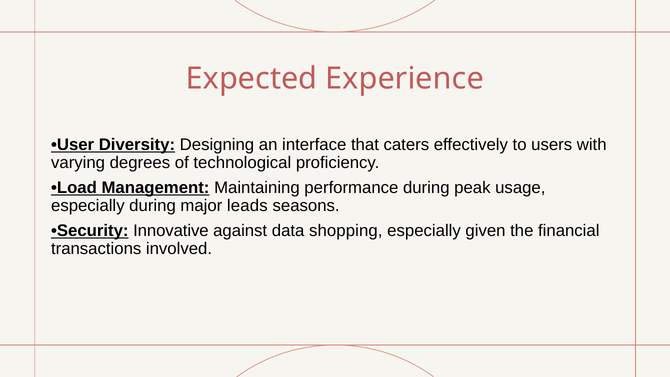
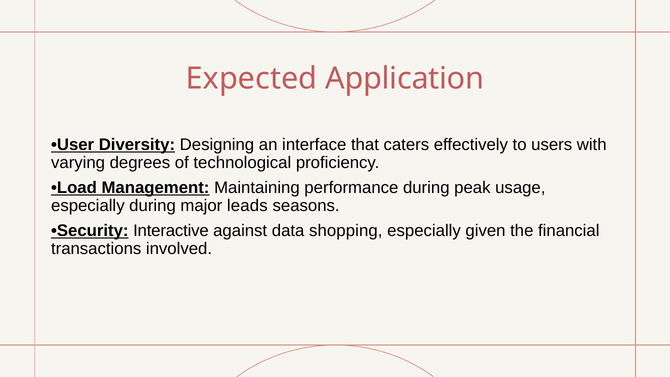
Experience: Experience -> Application
Innovative: Innovative -> Interactive
